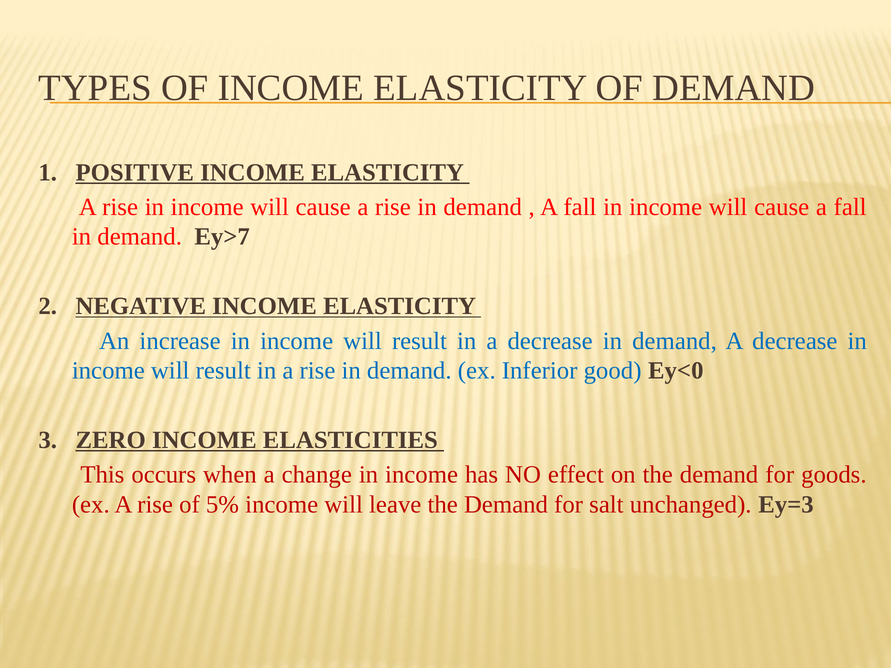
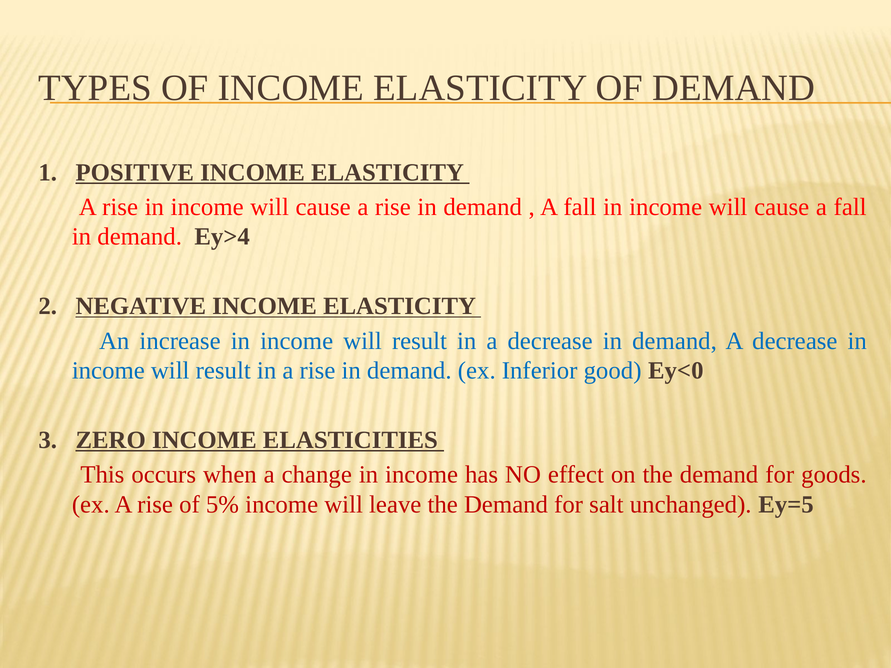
Ey>7: Ey>7 -> Ey>4
Ey=3: Ey=3 -> Ey=5
